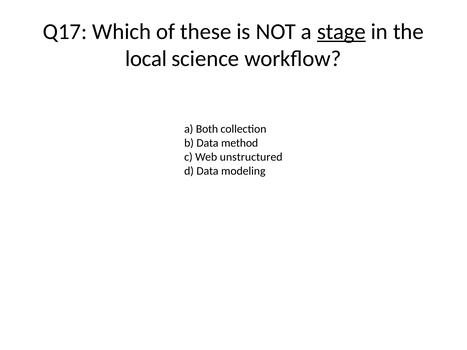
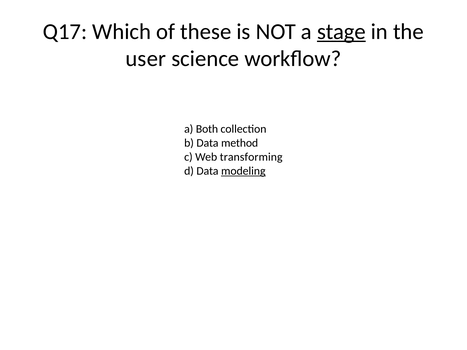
local: local -> user
unstructured: unstructured -> transforming
modeling underline: none -> present
